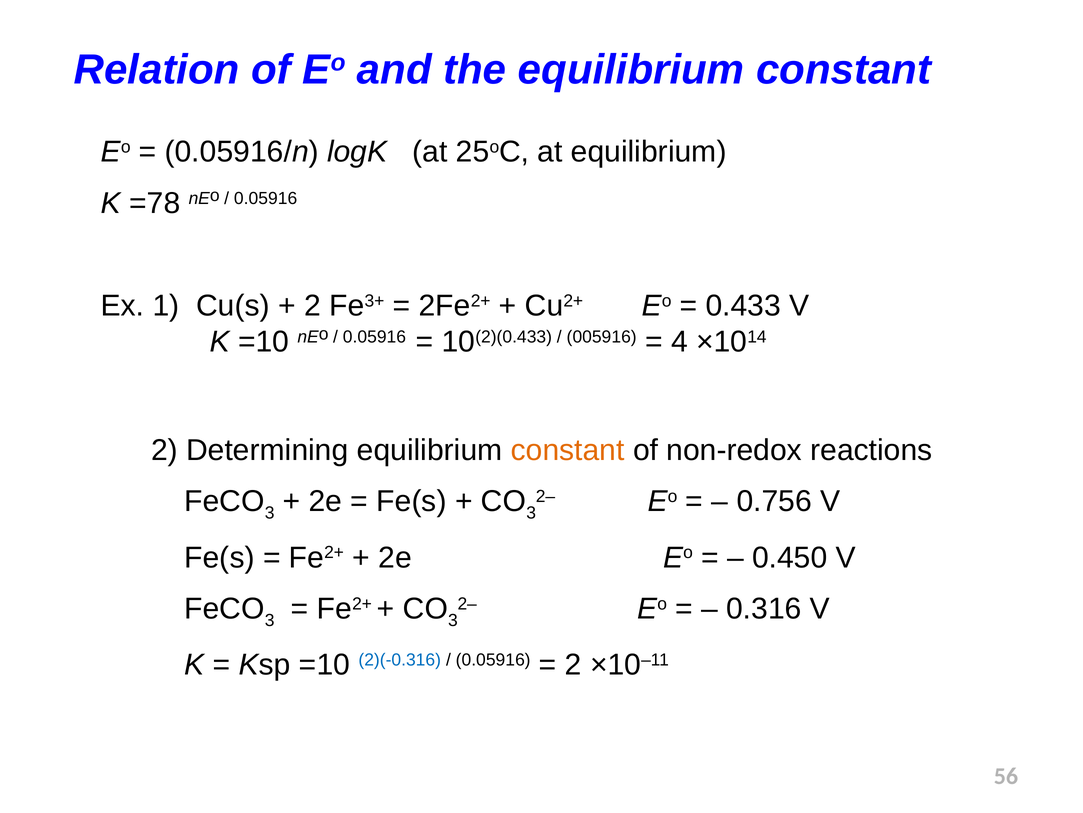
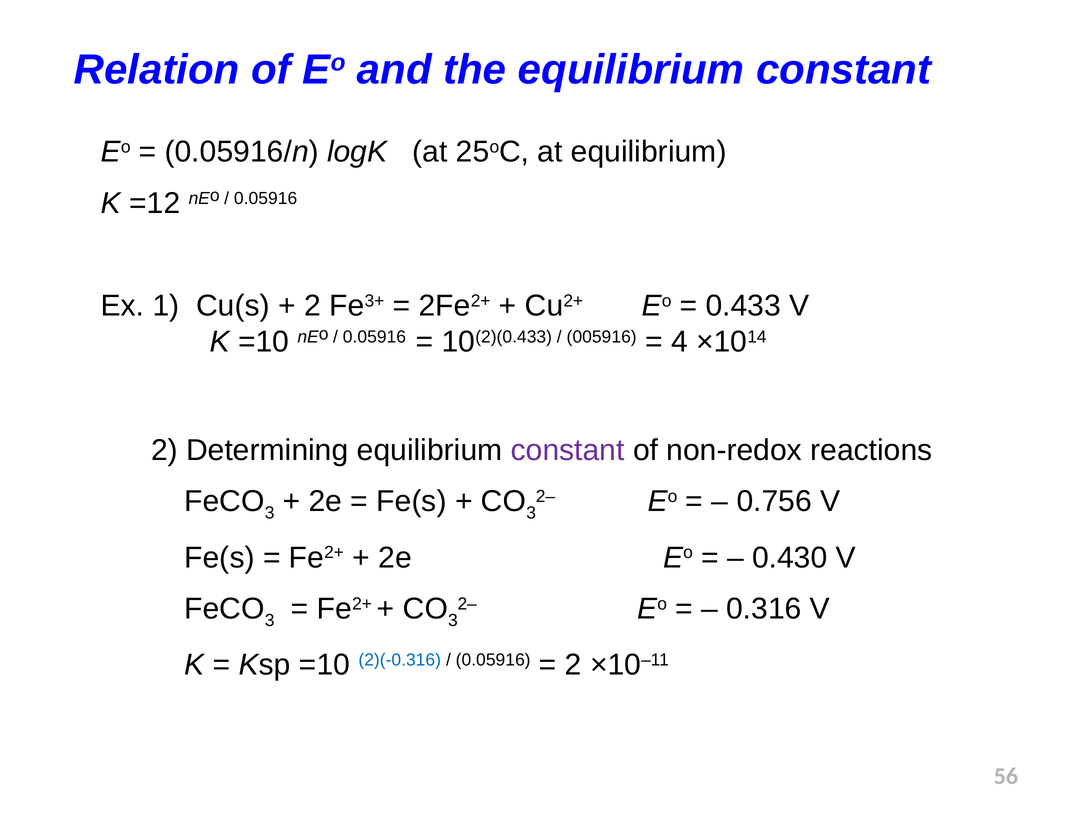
=78: =78 -> =12
constant at (568, 450) colour: orange -> purple
0.450: 0.450 -> 0.430
